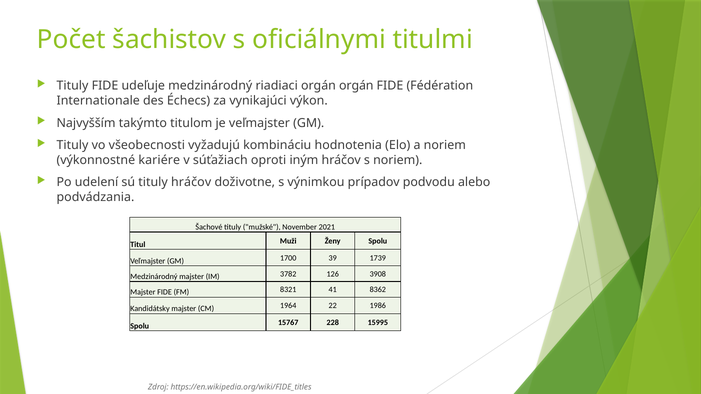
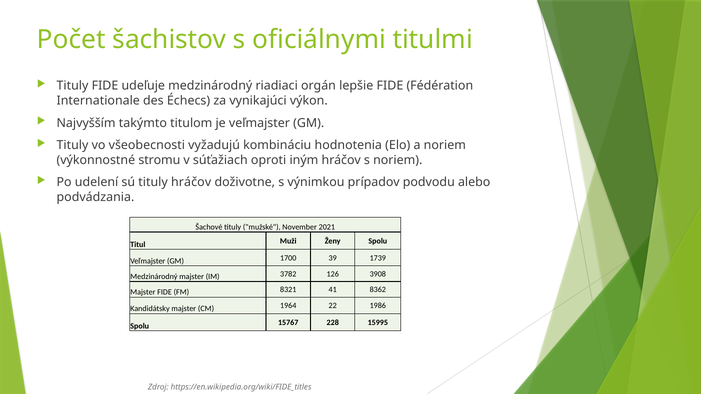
orgán orgán: orgán -> lepšie
kariére: kariére -> stromu
